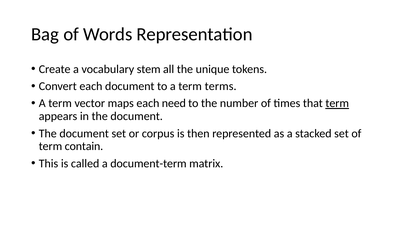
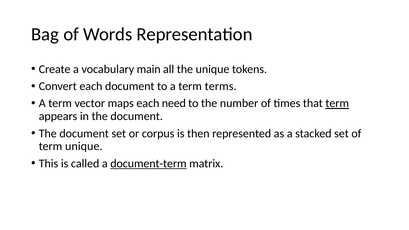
stem: stem -> main
term contain: contain -> unique
document-term underline: none -> present
